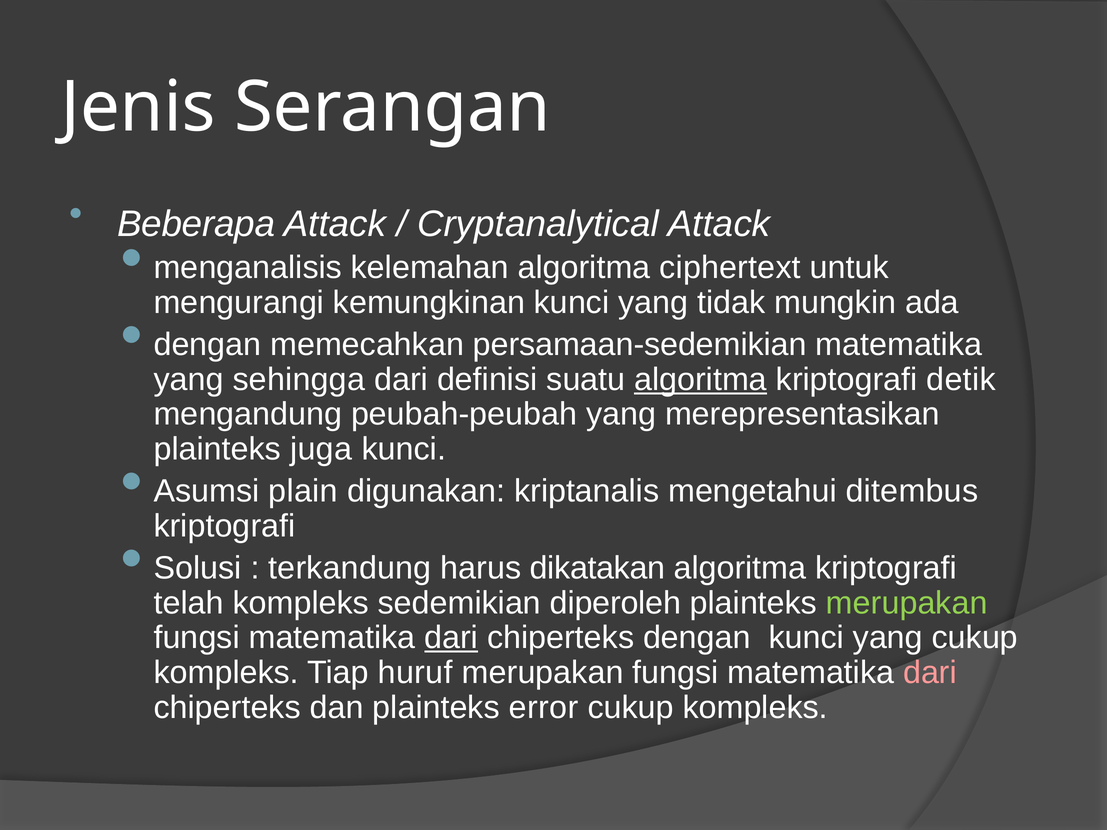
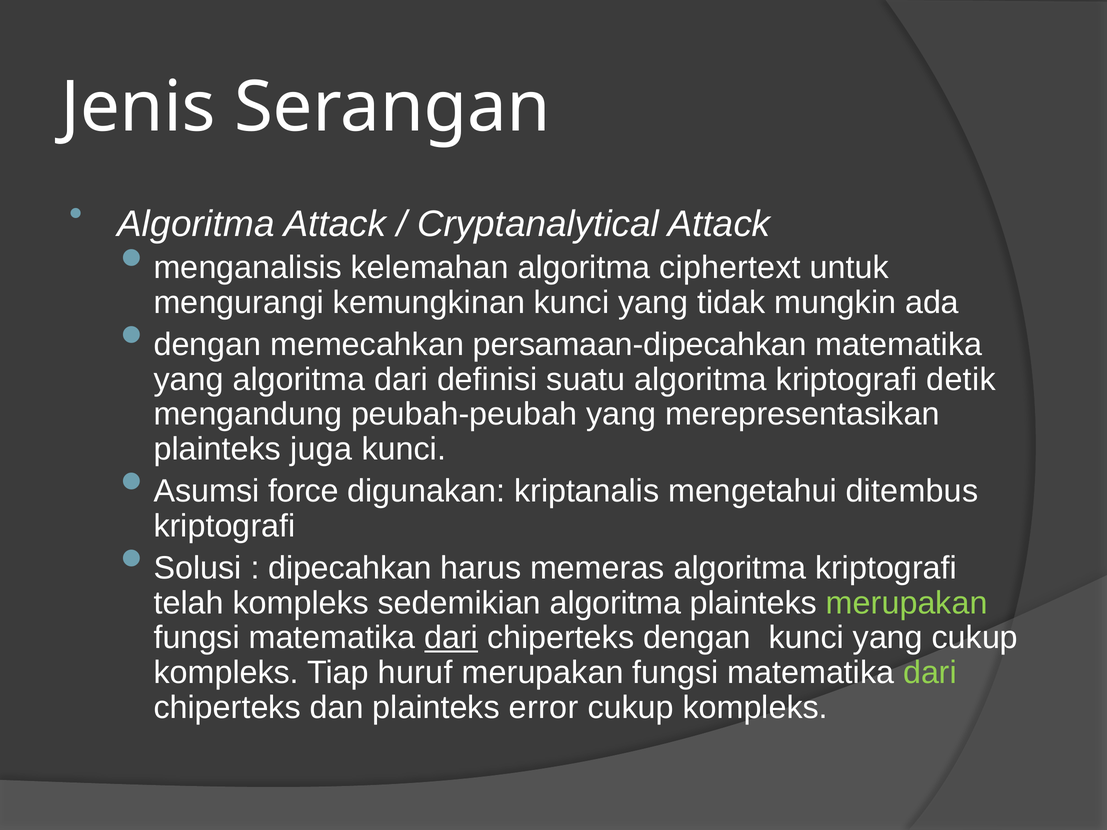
Beberapa at (196, 224): Beberapa -> Algoritma
persamaan-sedemikian: persamaan-sedemikian -> persamaan-dipecahkan
yang sehingga: sehingga -> algoritma
algoritma at (701, 380) underline: present -> none
plain: plain -> force
terkandung: terkandung -> dipecahkan
dikatakan: dikatakan -> memeras
sedemikian diperoleh: diperoleh -> algoritma
dari at (930, 673) colour: pink -> light green
